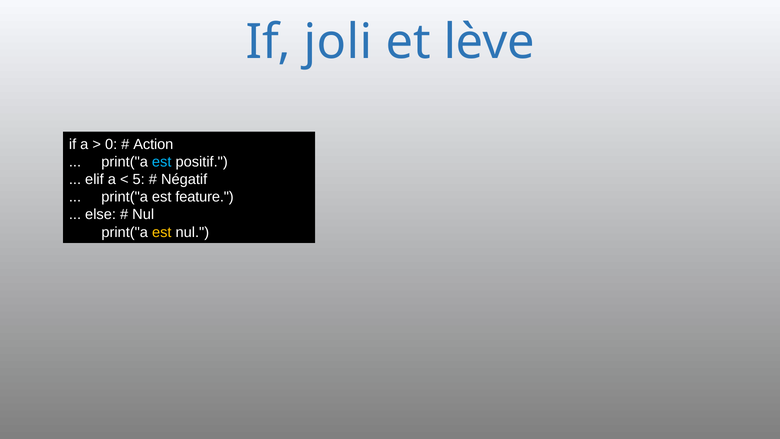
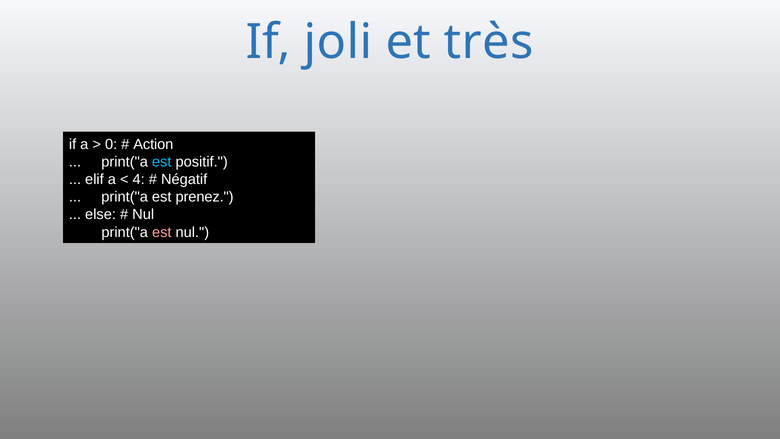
lève: lève -> très
5: 5 -> 4
feature: feature -> prenez
est at (162, 232) colour: yellow -> pink
